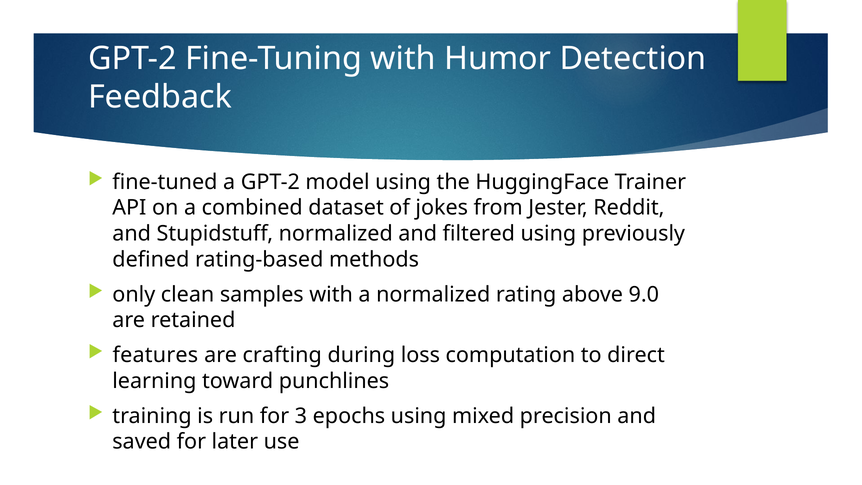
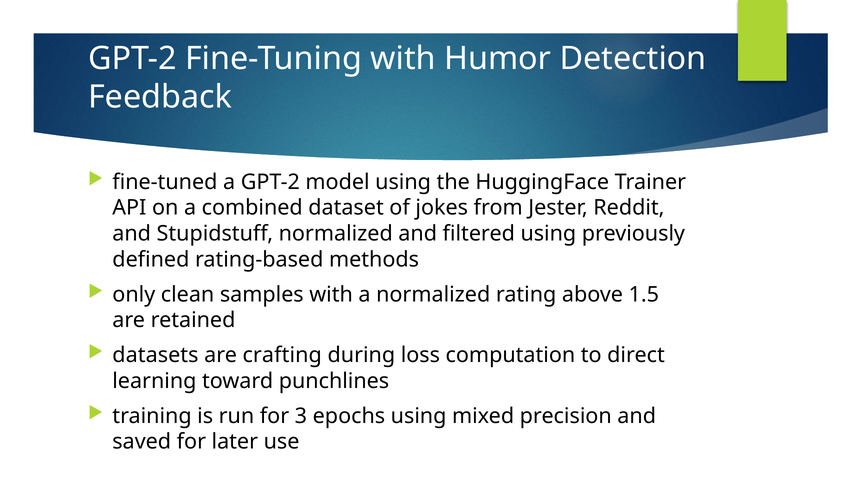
9.0: 9.0 -> 1.5
features: features -> datasets
